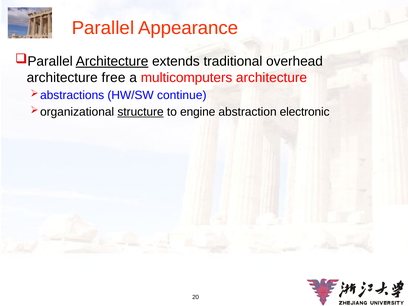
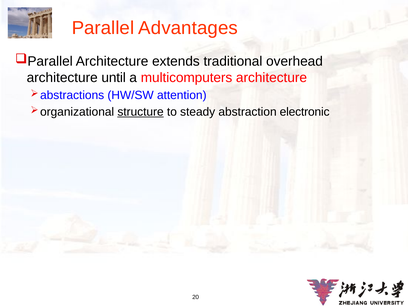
Appearance: Appearance -> Advantages
Architecture at (112, 61) underline: present -> none
free: free -> until
continue: continue -> attention
engine: engine -> steady
